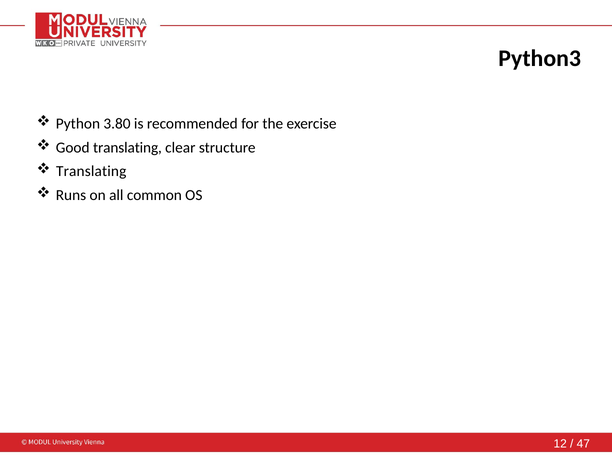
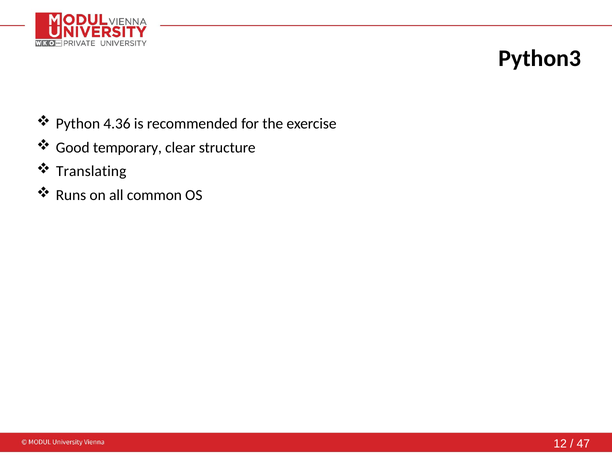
3.80: 3.80 -> 4.36
Good translating: translating -> temporary
